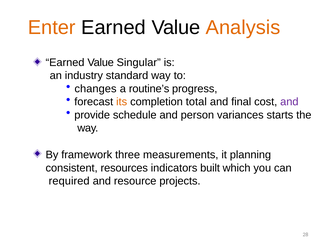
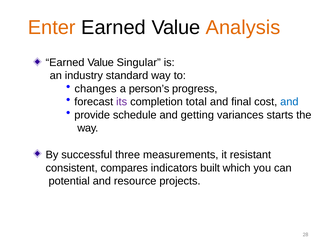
routine’s: routine’s -> person’s
its colour: orange -> purple
and at (289, 102) colour: purple -> blue
person: person -> getting
framework: framework -> successful
planning: planning -> resistant
resources: resources -> compares
required: required -> potential
